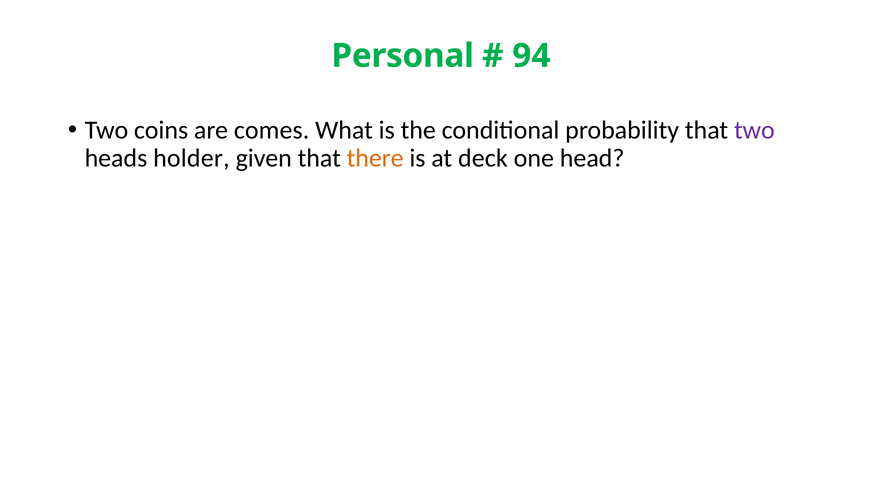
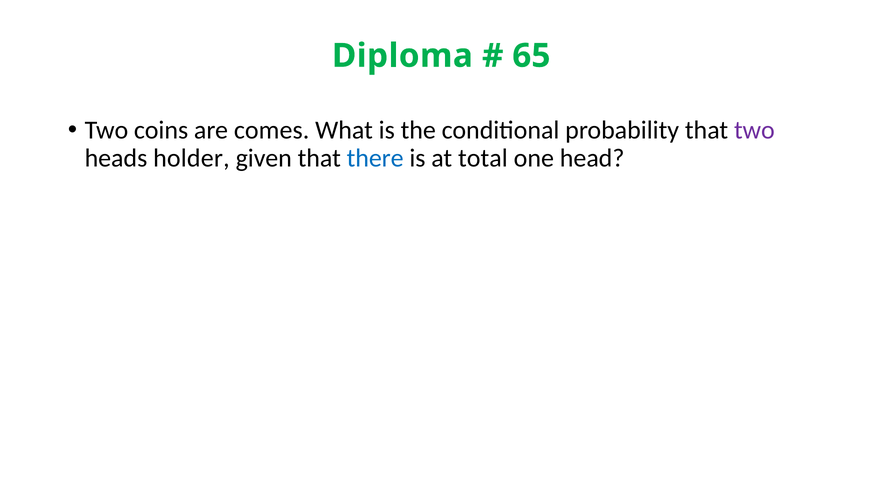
Personal: Personal -> Diploma
94: 94 -> 65
there colour: orange -> blue
deck: deck -> total
